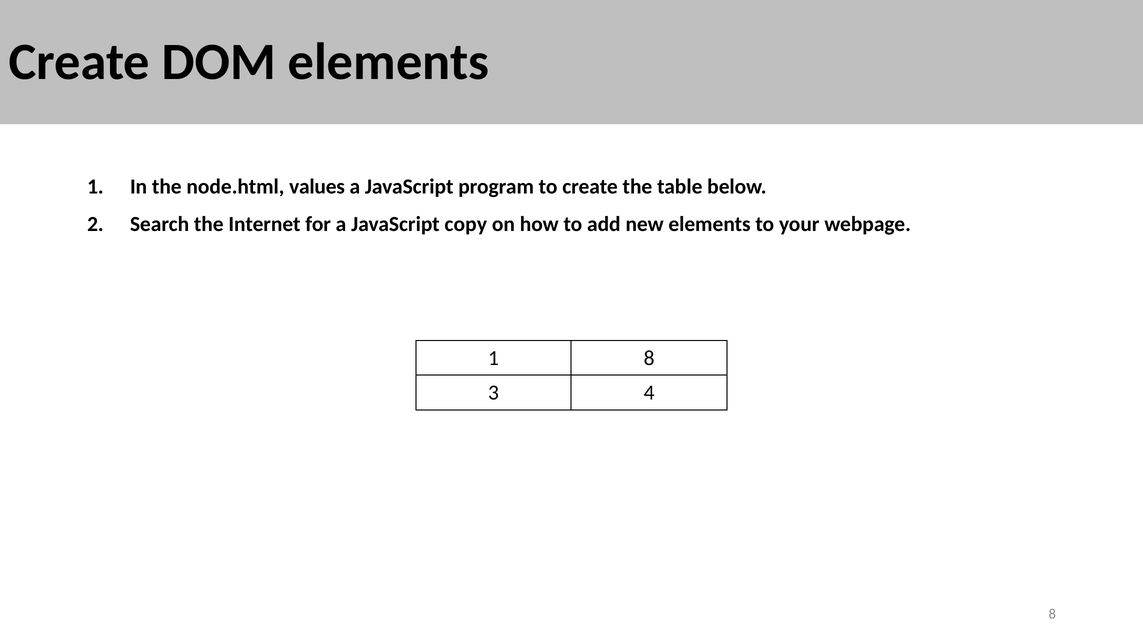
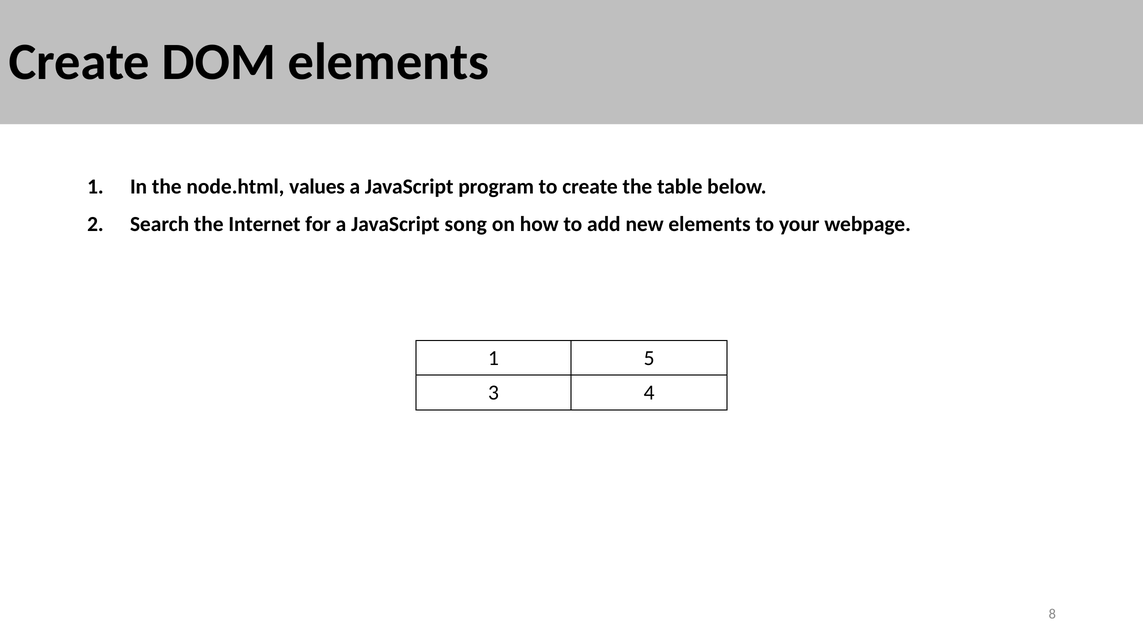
copy: copy -> song
1 8: 8 -> 5
